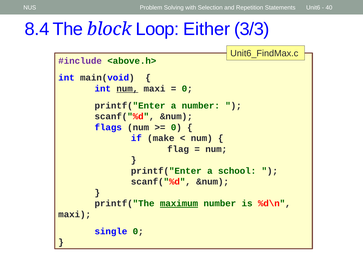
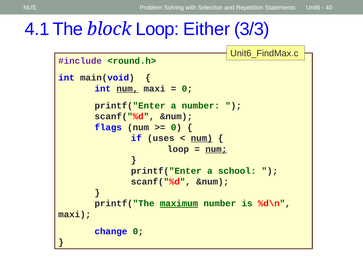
8.4: 8.4 -> 4.1
<above.h>: <above.h> -> <round.h>
make: make -> uses
num at (202, 138) underline: none -> present
flag at (178, 149): flag -> loop
num at (216, 149) underline: none -> present
single: single -> change
